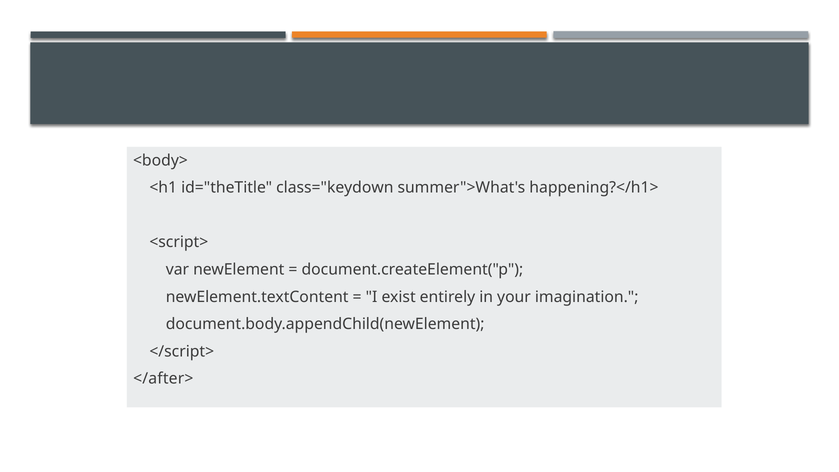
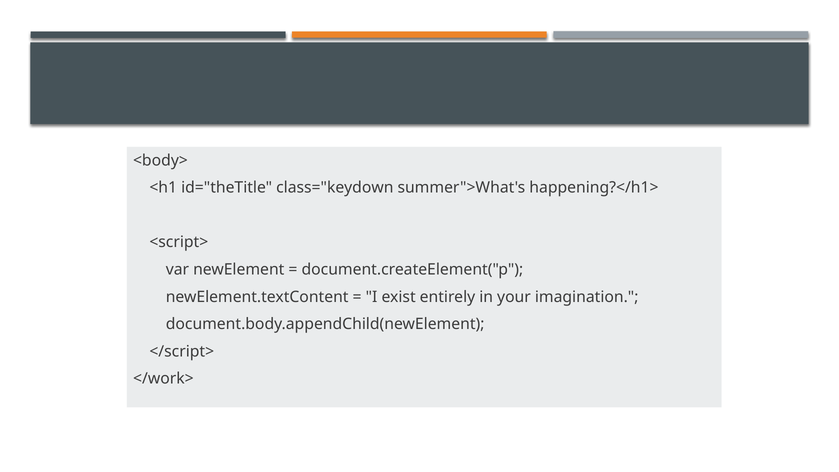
</after>: </after> -> </work>
